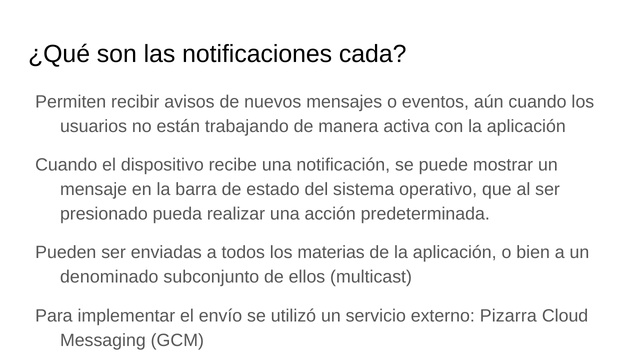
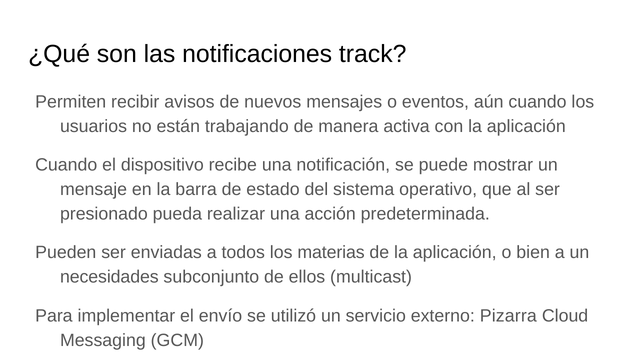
cada: cada -> track
denominado: denominado -> necesidades
